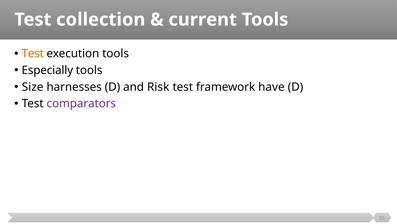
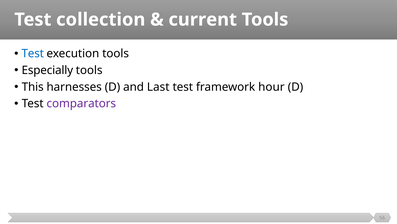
Test at (33, 53) colour: orange -> blue
Size: Size -> This
Risk: Risk -> Last
have: have -> hour
